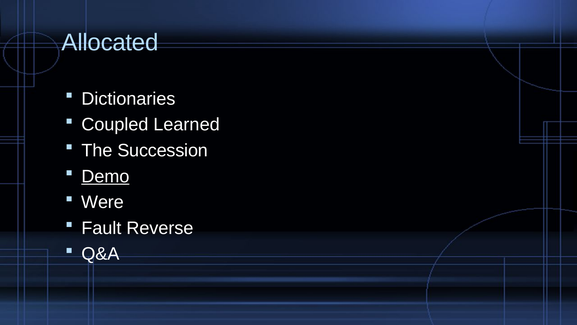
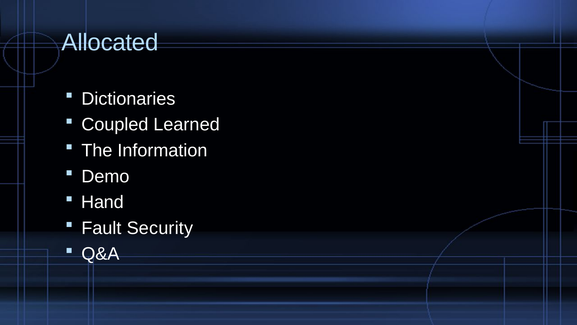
Succession: Succession -> Information
Demo underline: present -> none
Were: Were -> Hand
Reverse: Reverse -> Security
